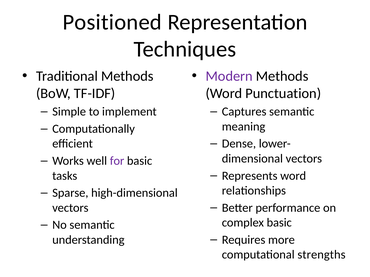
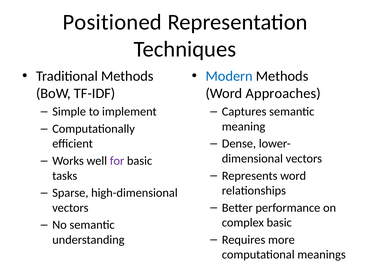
Modern colour: purple -> blue
Punctuation: Punctuation -> Approaches
strengths: strengths -> meanings
